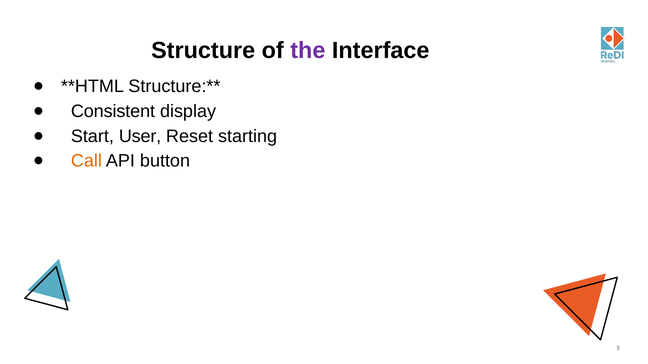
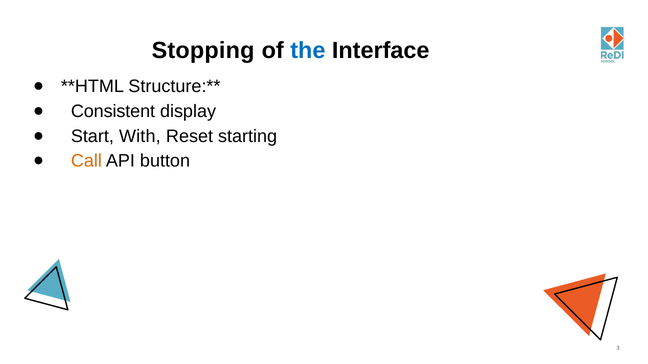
Structure: Structure -> Stopping
the colour: purple -> blue
User: User -> With
